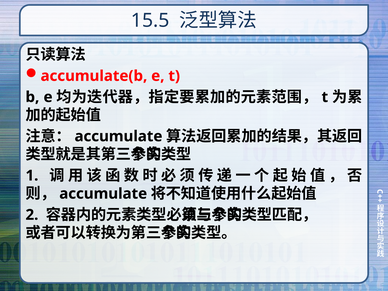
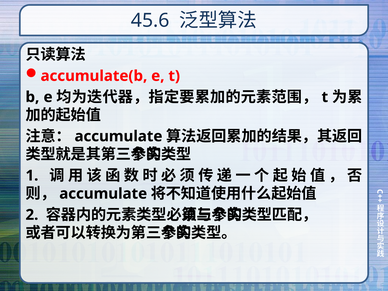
15.5: 15.5 -> 45.6
